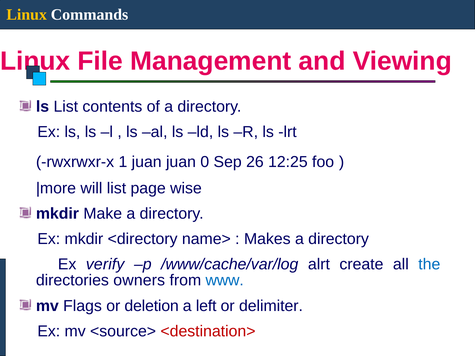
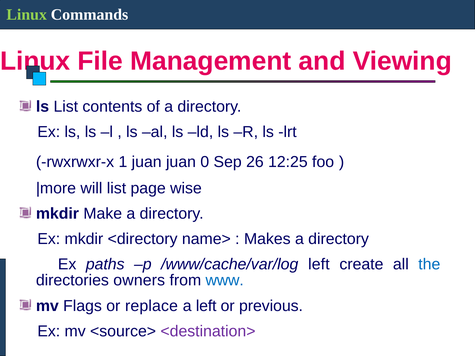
Linux at (27, 15) colour: yellow -> light green
verify: verify -> paths
/www/cache/var/log alrt: alrt -> left
deletion: deletion -> replace
delimiter: delimiter -> previous
<destination> colour: red -> purple
